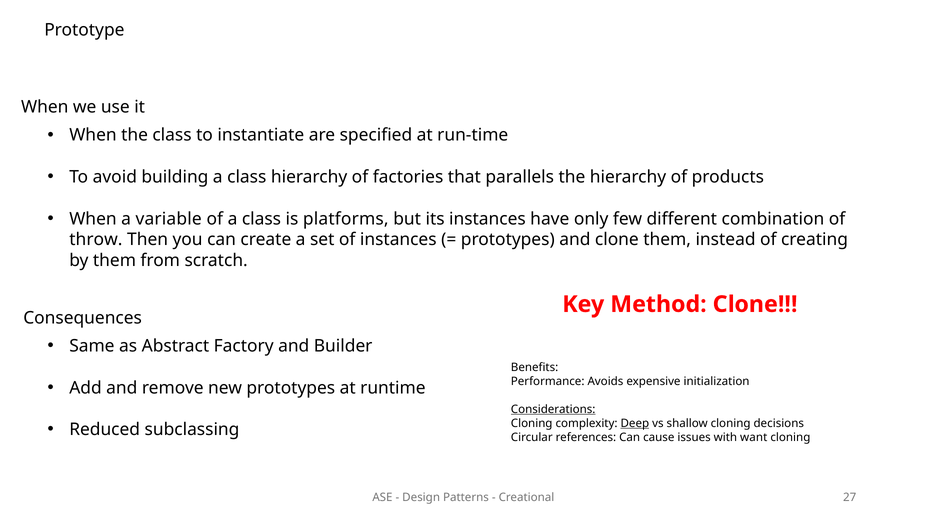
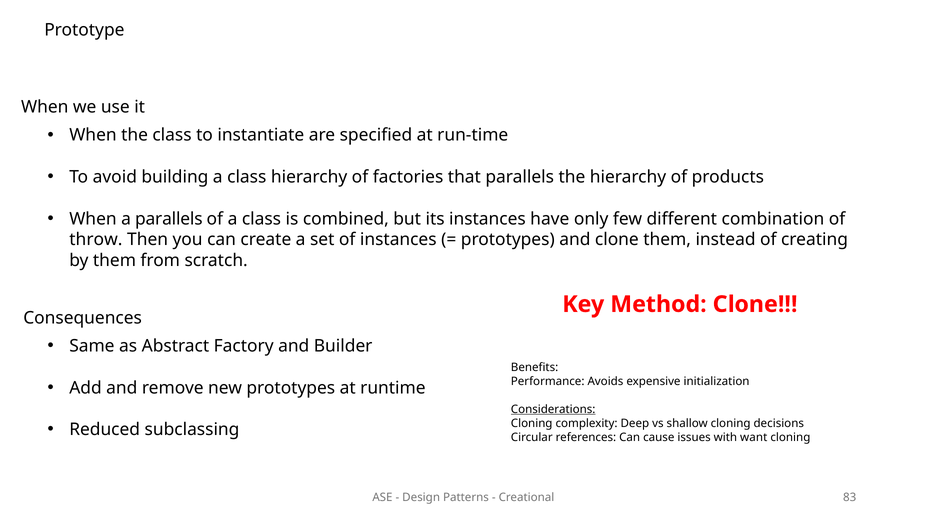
a variable: variable -> parallels
platforms: platforms -> combined
Deep underline: present -> none
27: 27 -> 83
